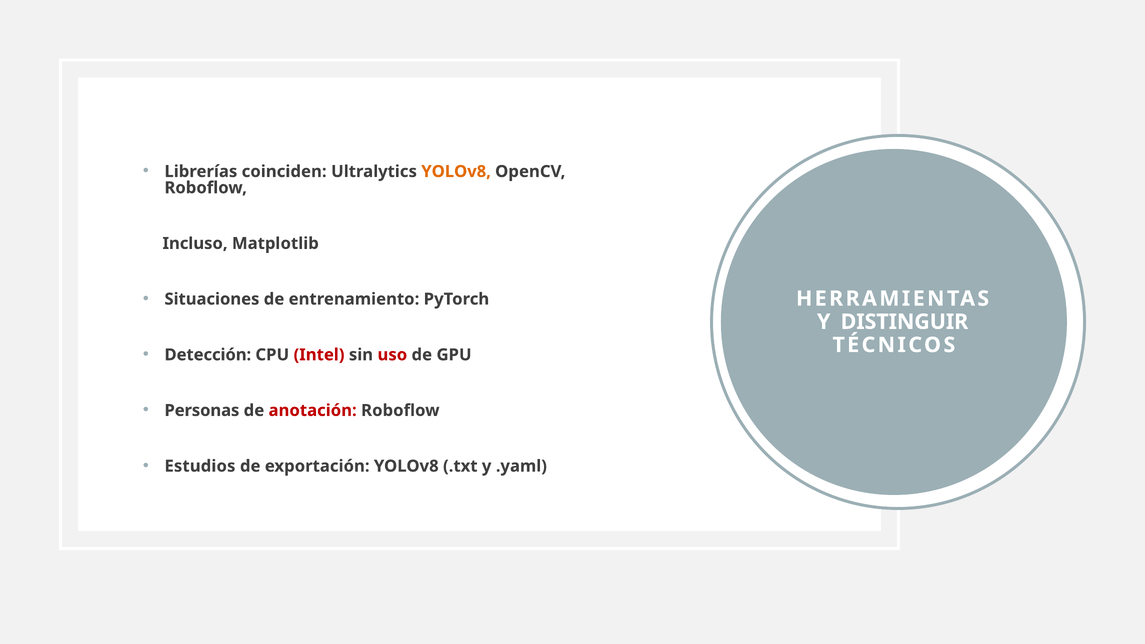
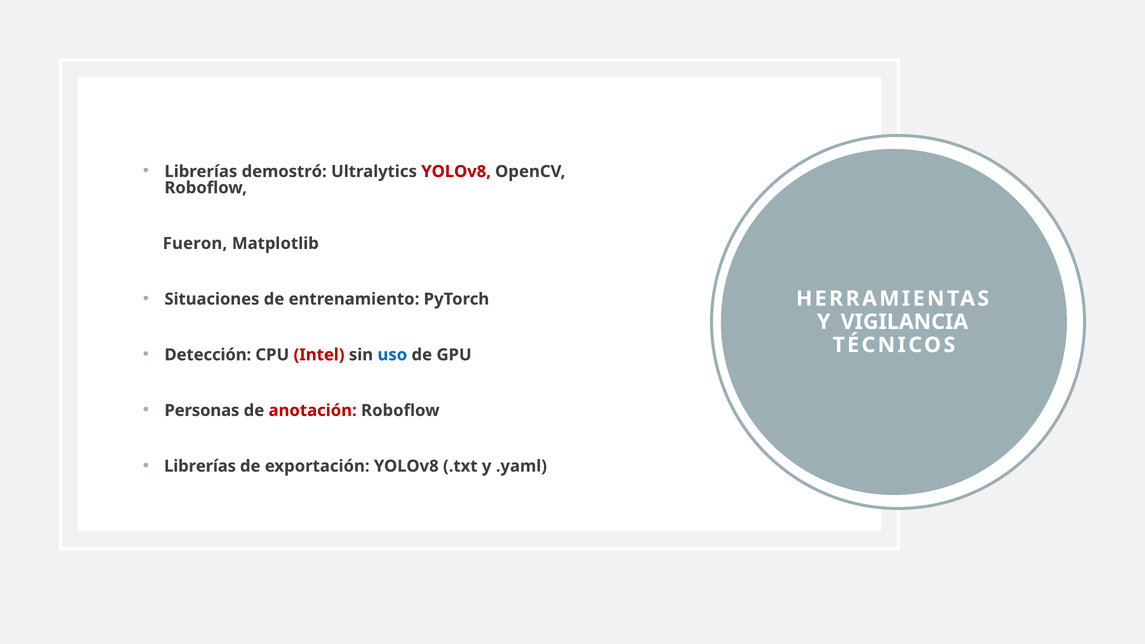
coinciden: coinciden -> demostró
YOLOv8 at (456, 172) colour: orange -> red
Incluso: Incluso -> Fueron
DISTINGUIR: DISTINGUIR -> VIGILANCIA
uso colour: red -> blue
Estudios at (200, 466): Estudios -> Librerías
